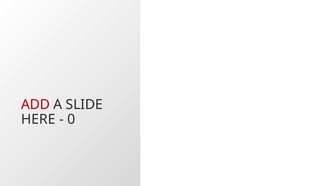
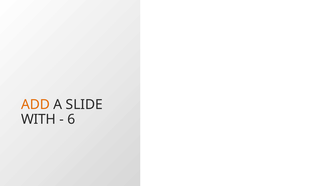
ADD colour: red -> orange
HERE: HERE -> WITH
0: 0 -> 6
